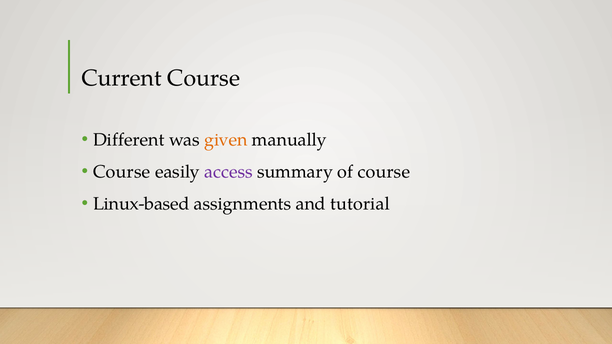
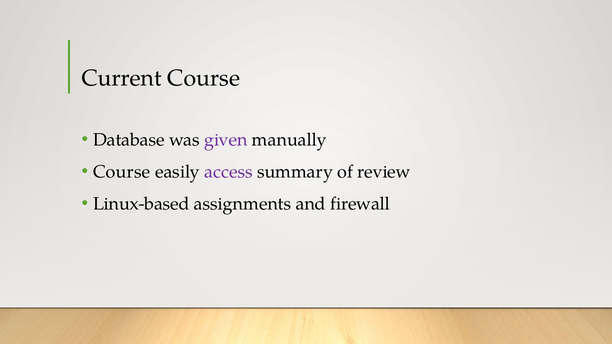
Different: Different -> Database
given colour: orange -> purple
of course: course -> review
tutorial: tutorial -> firewall
